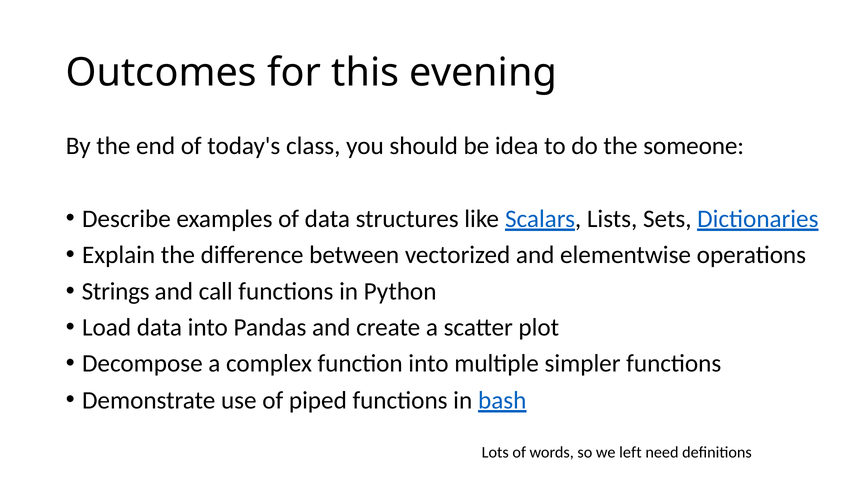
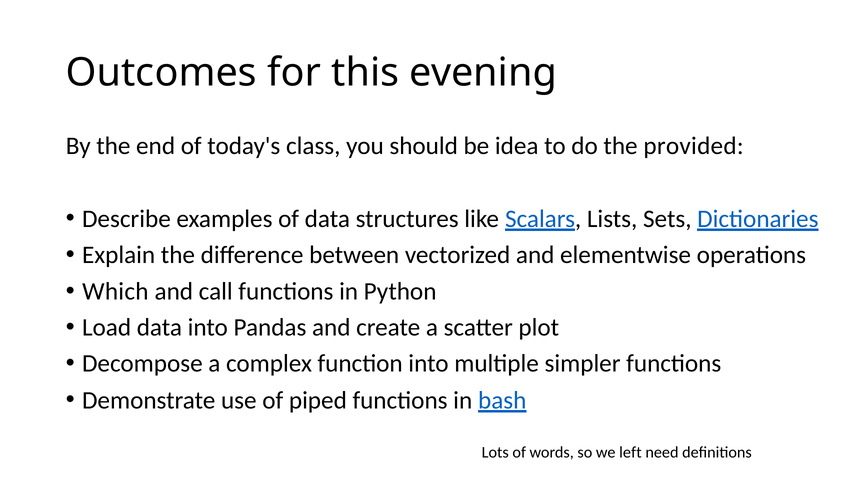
someone: someone -> provided
Strings: Strings -> Which
